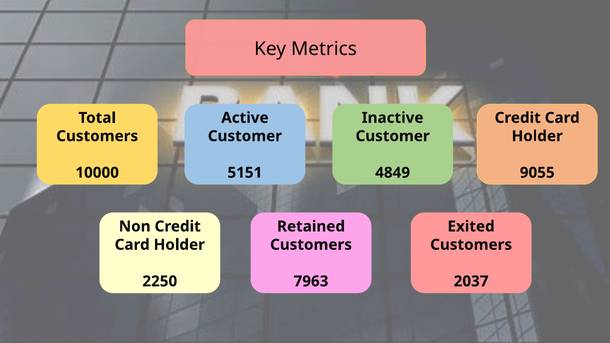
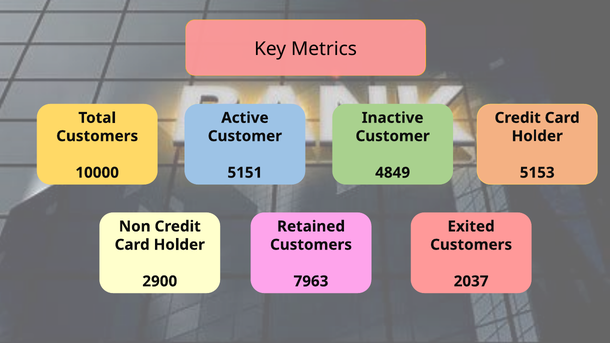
9055: 9055 -> 5153
2250: 2250 -> 2900
